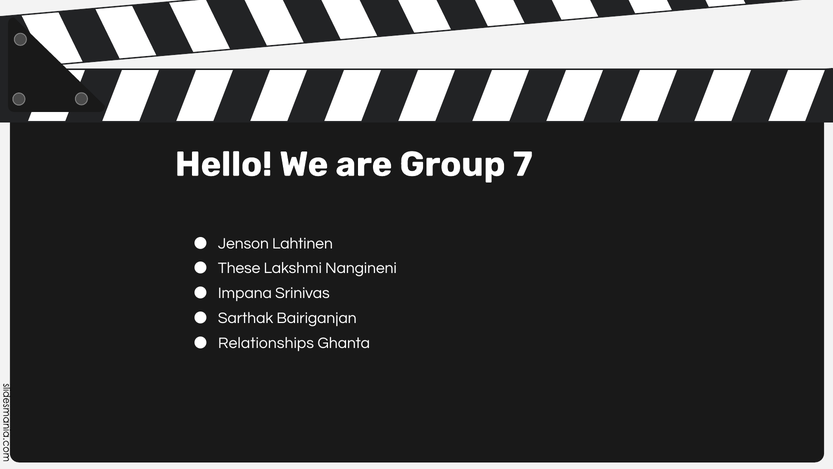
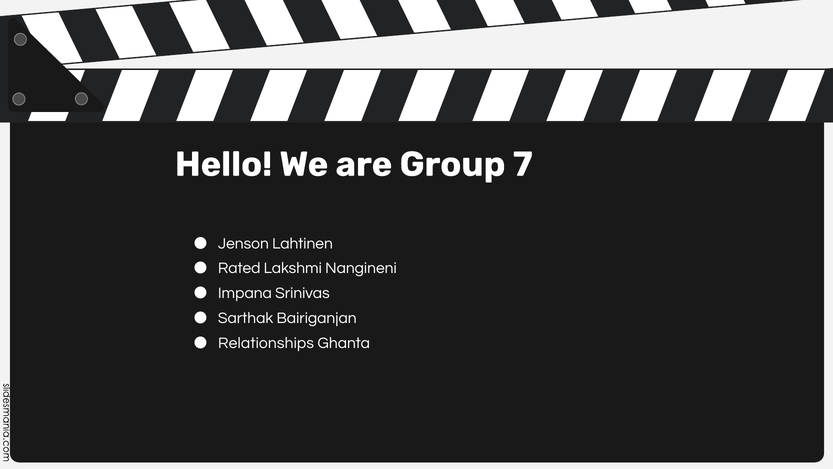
These: These -> Rated
